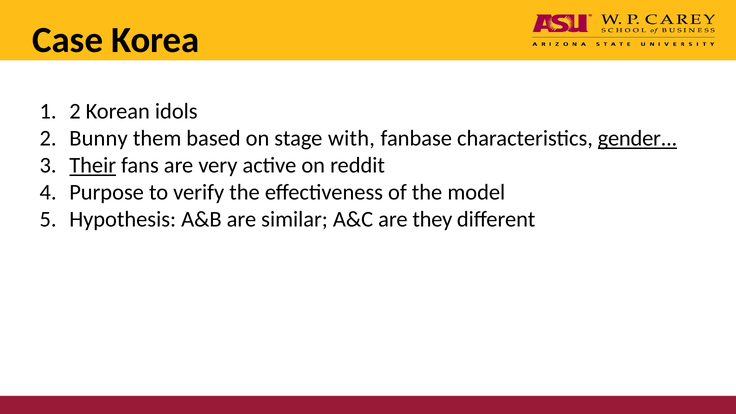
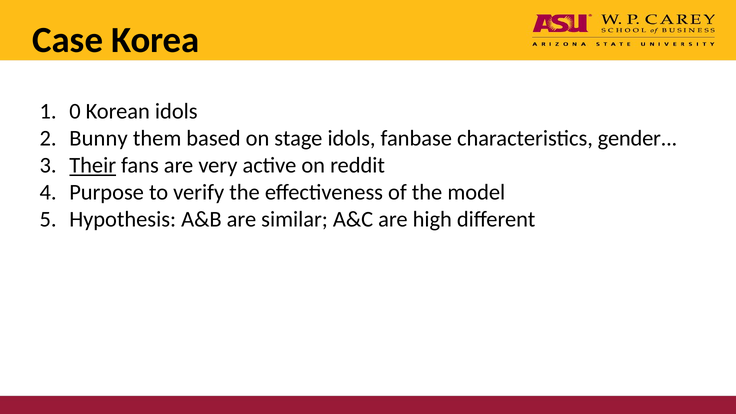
2 at (75, 111): 2 -> 0
stage with: with -> idols
gender underline: present -> none
they: they -> high
